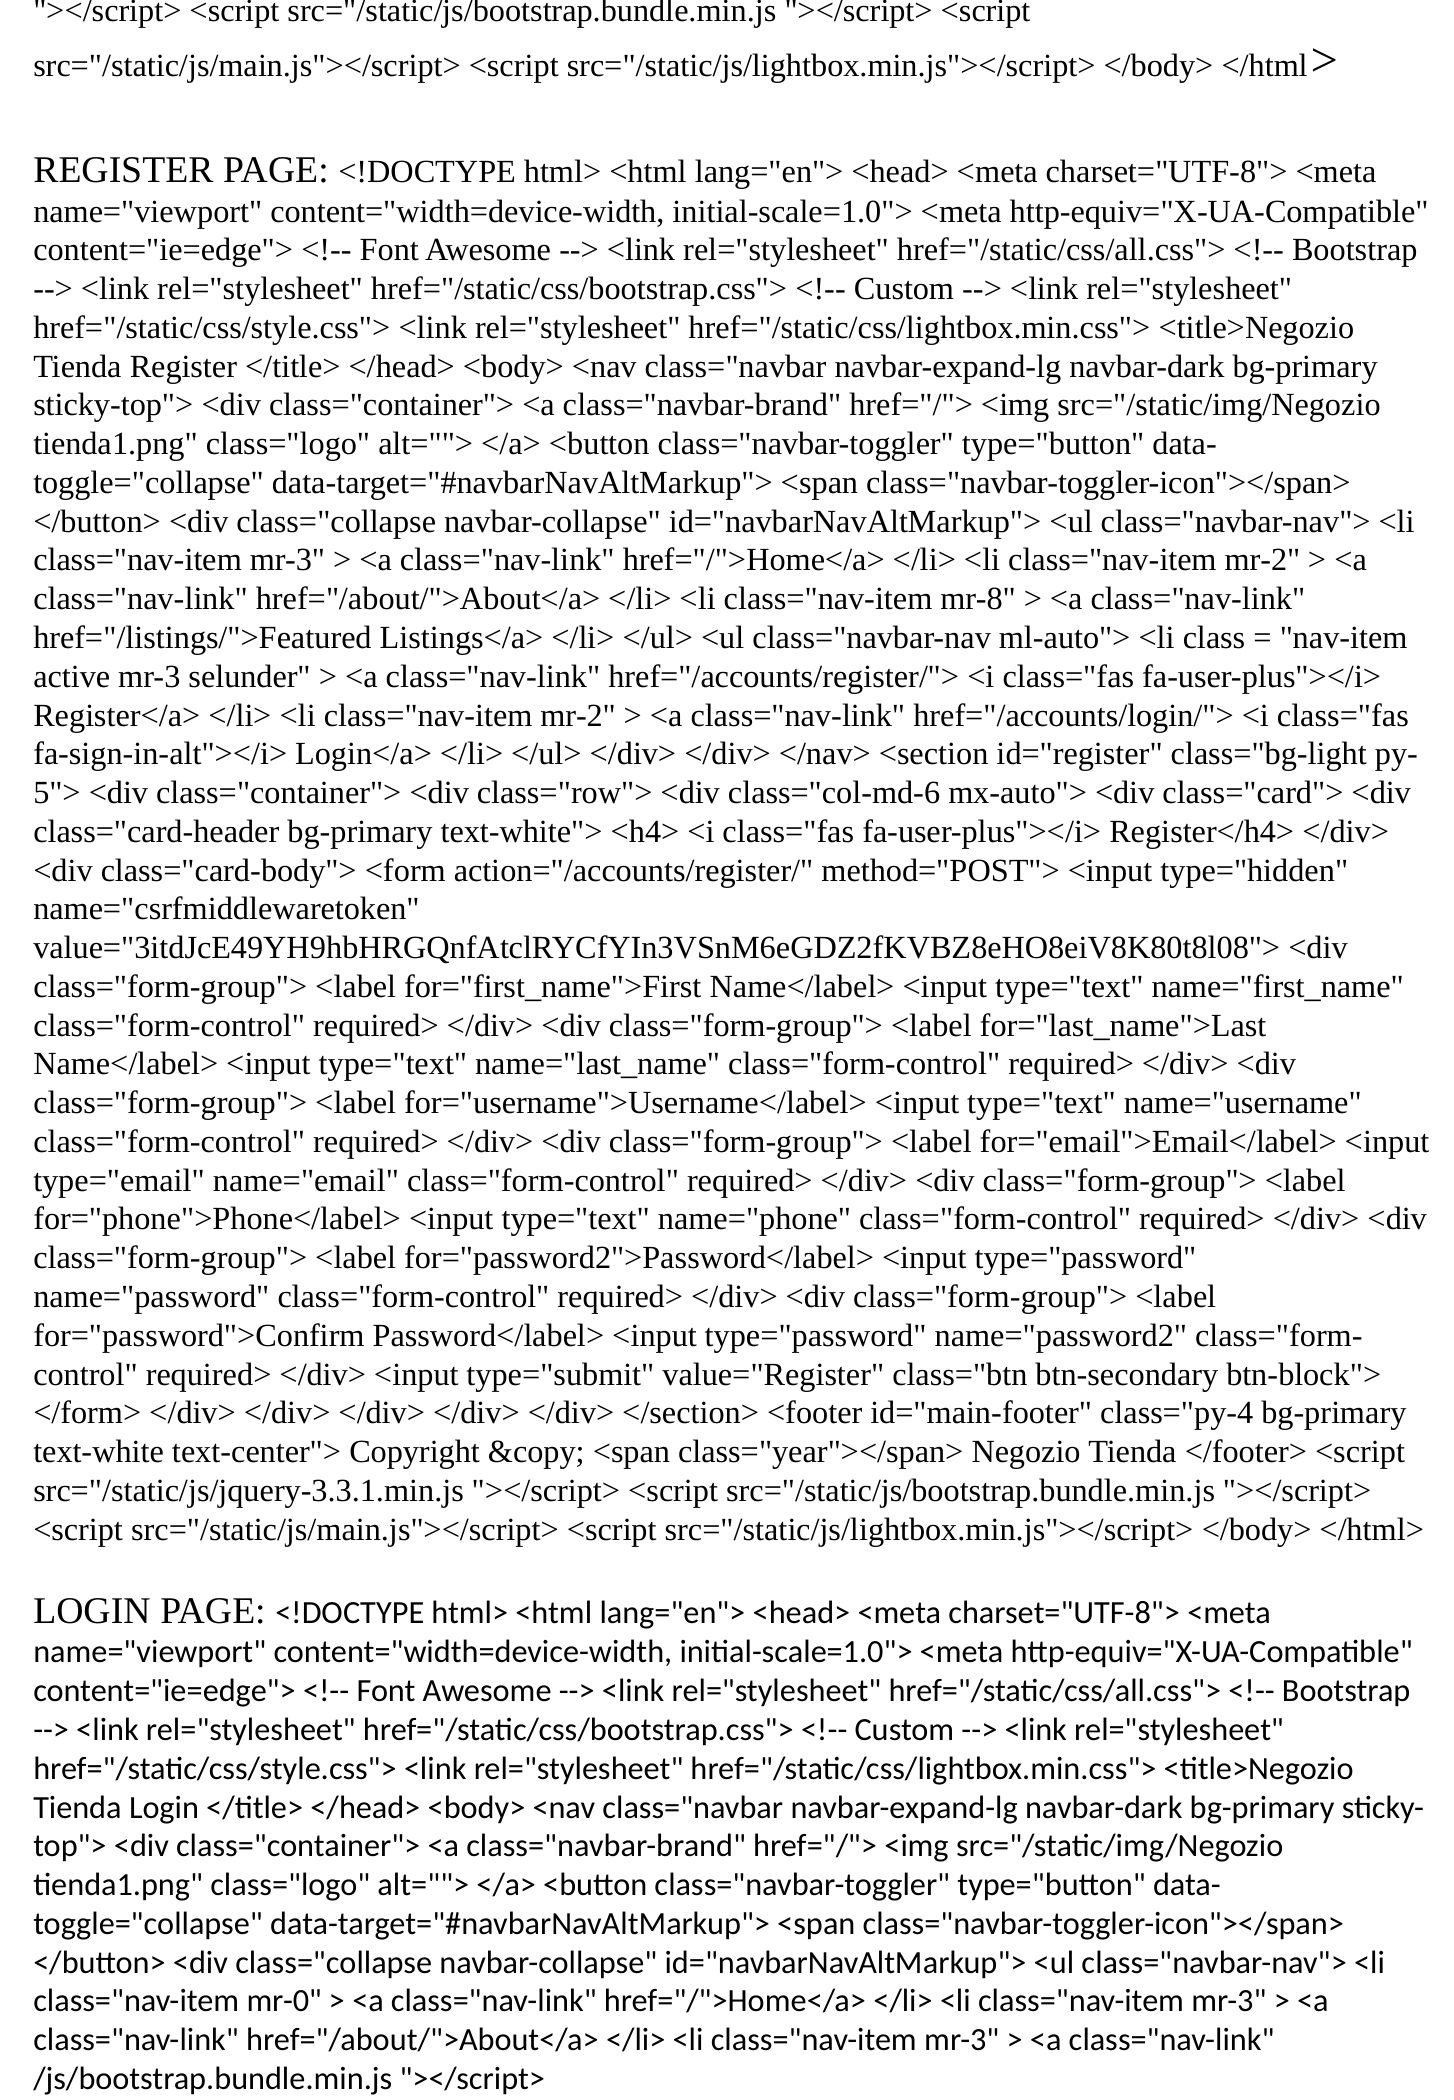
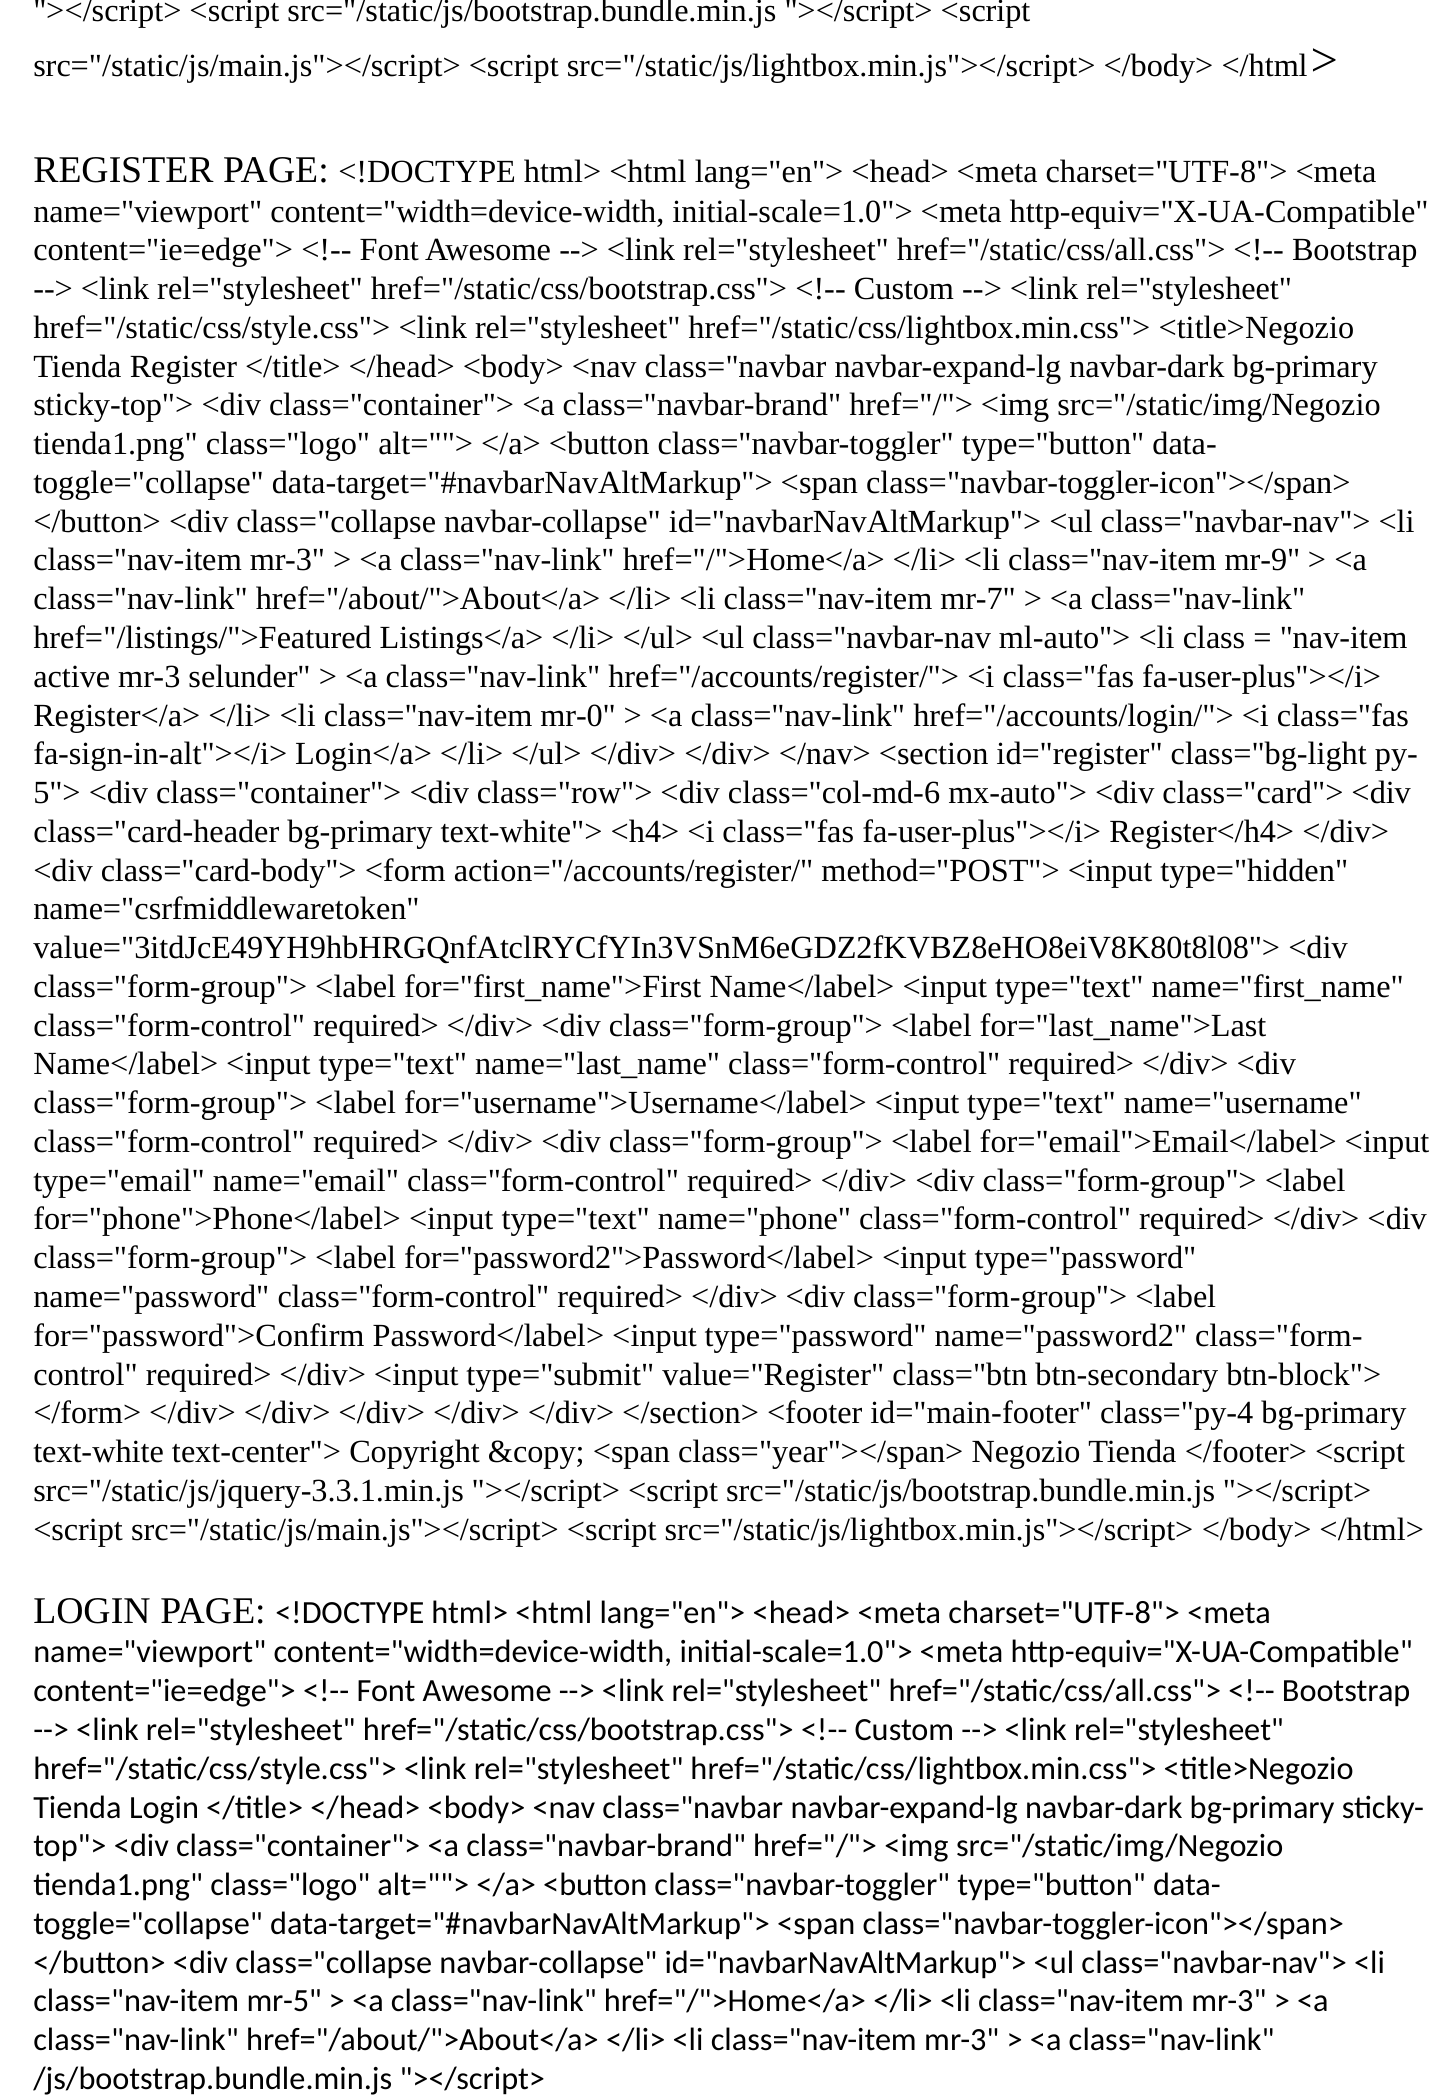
mr-2 at (1262, 560): mr-2 -> mr-9
mr-8: mr-8 -> mr-7
mr-2 at (578, 715): mr-2 -> mr-0
mr-0: mr-0 -> mr-5
